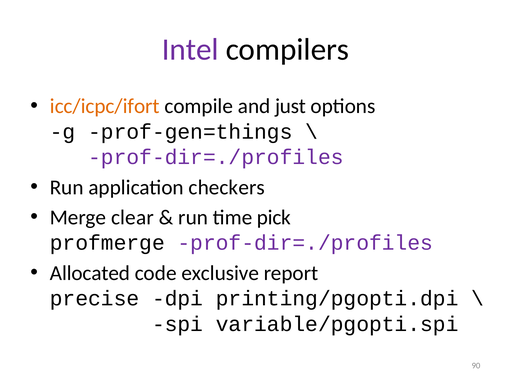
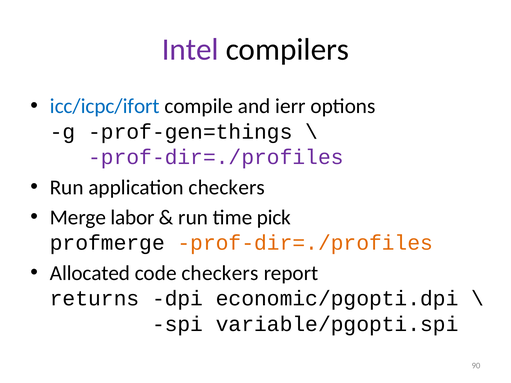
icc/icpc/ifort colour: orange -> blue
just: just -> ierr
clear: clear -> labor
prof-dir=./profiles at (305, 243) colour: purple -> orange
code exclusive: exclusive -> checkers
precise: precise -> returns
printing/pgopti.dpi: printing/pgopti.dpi -> economic/pgopti.dpi
